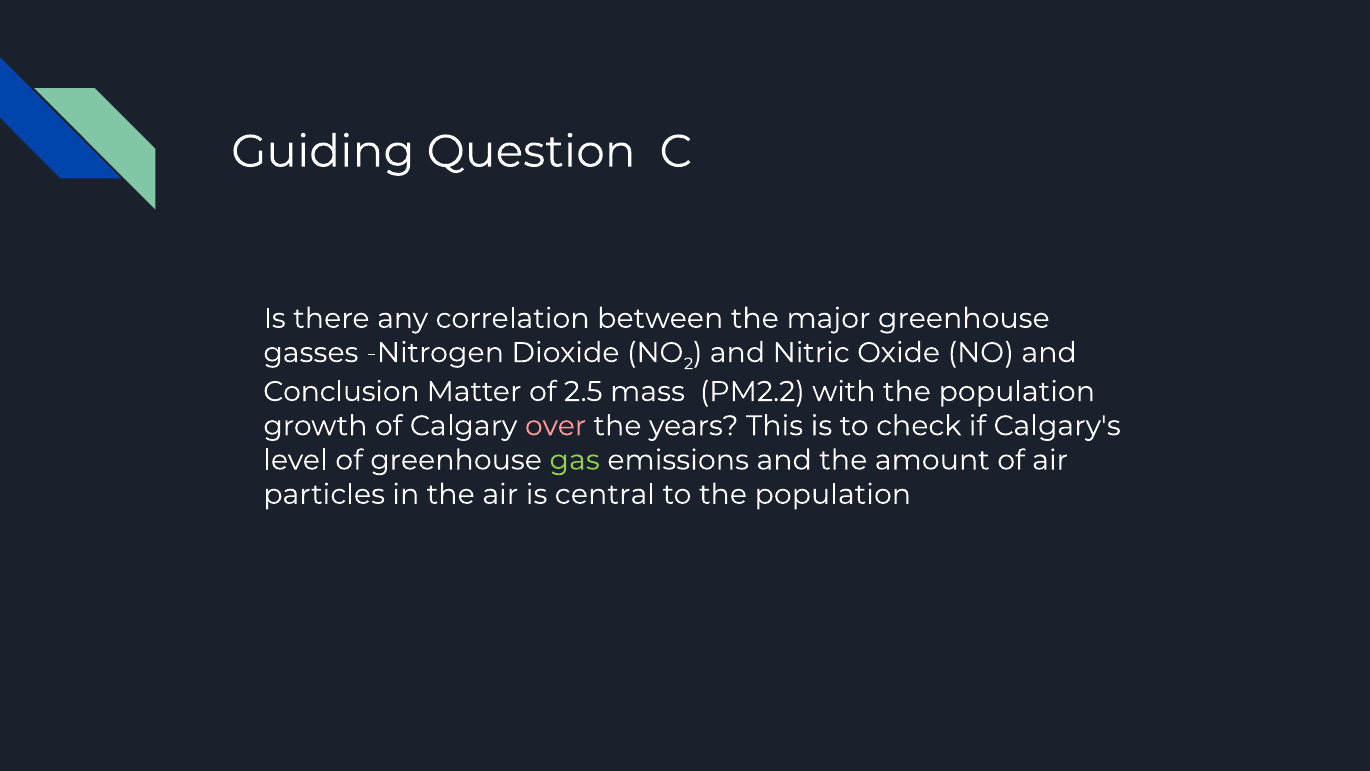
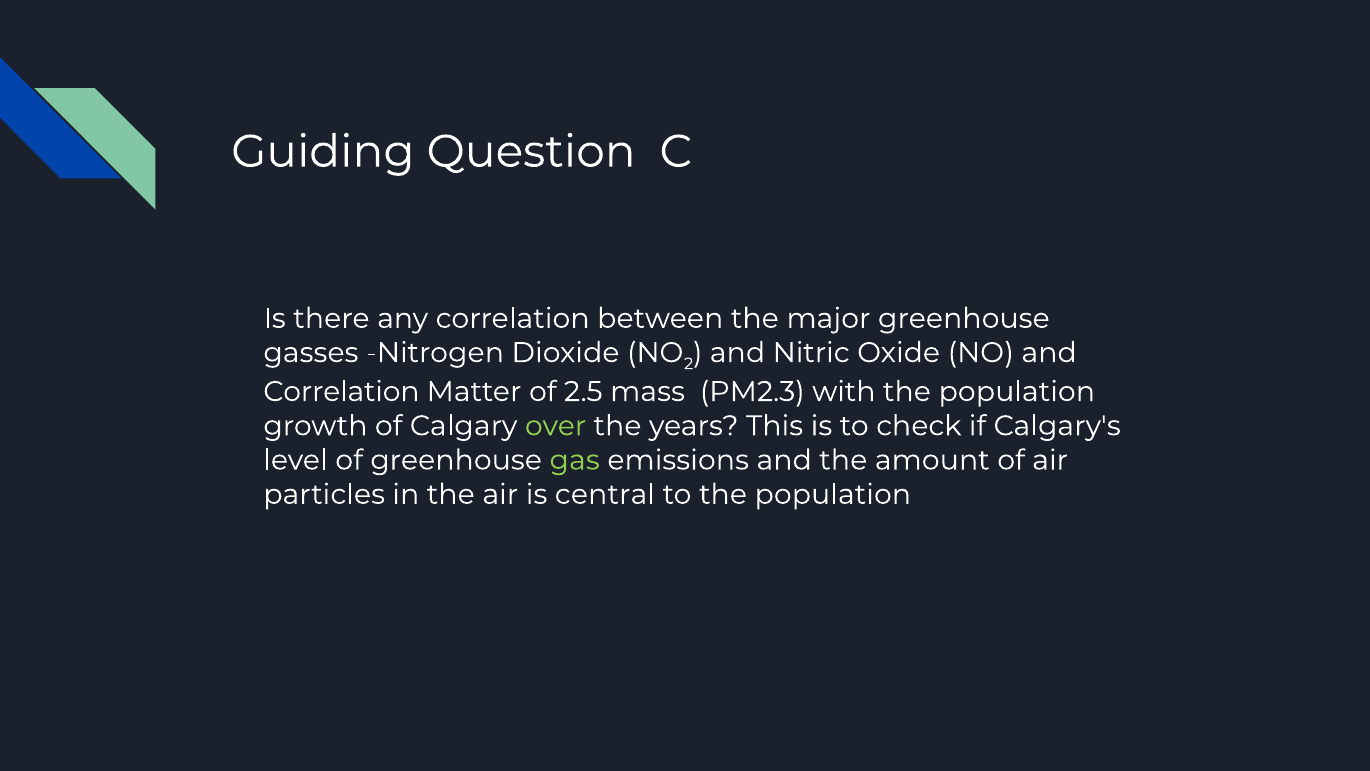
Conclusion at (341, 391): Conclusion -> Correlation
PM2.2: PM2.2 -> PM2.3
over colour: pink -> light green
